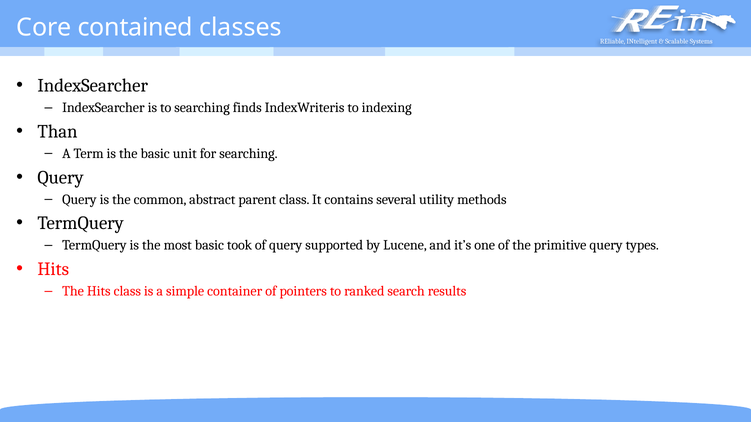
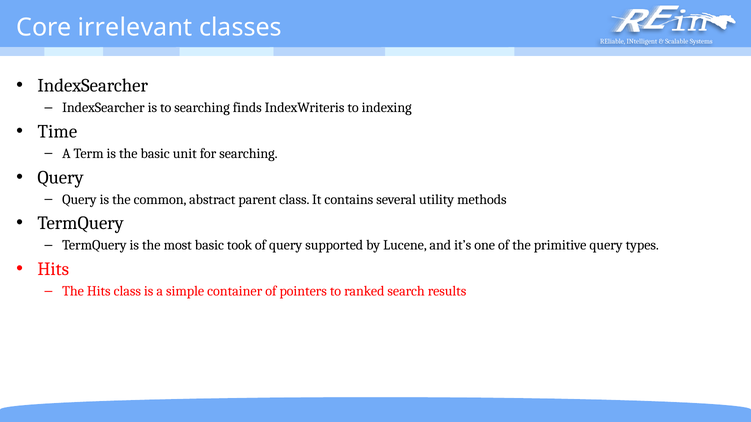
contained: contained -> irrelevant
Than: Than -> Time
